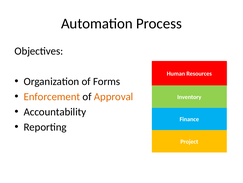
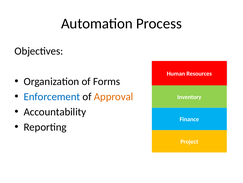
Enforcement colour: orange -> blue
